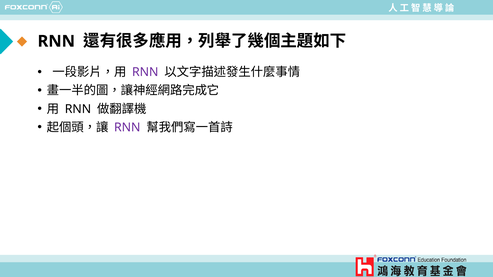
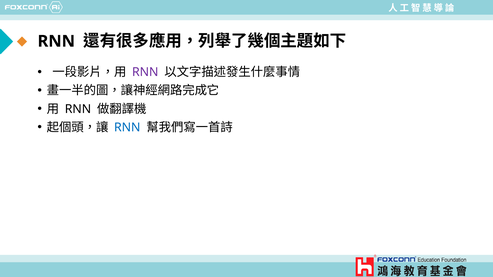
RNN at (127, 128) colour: purple -> blue
